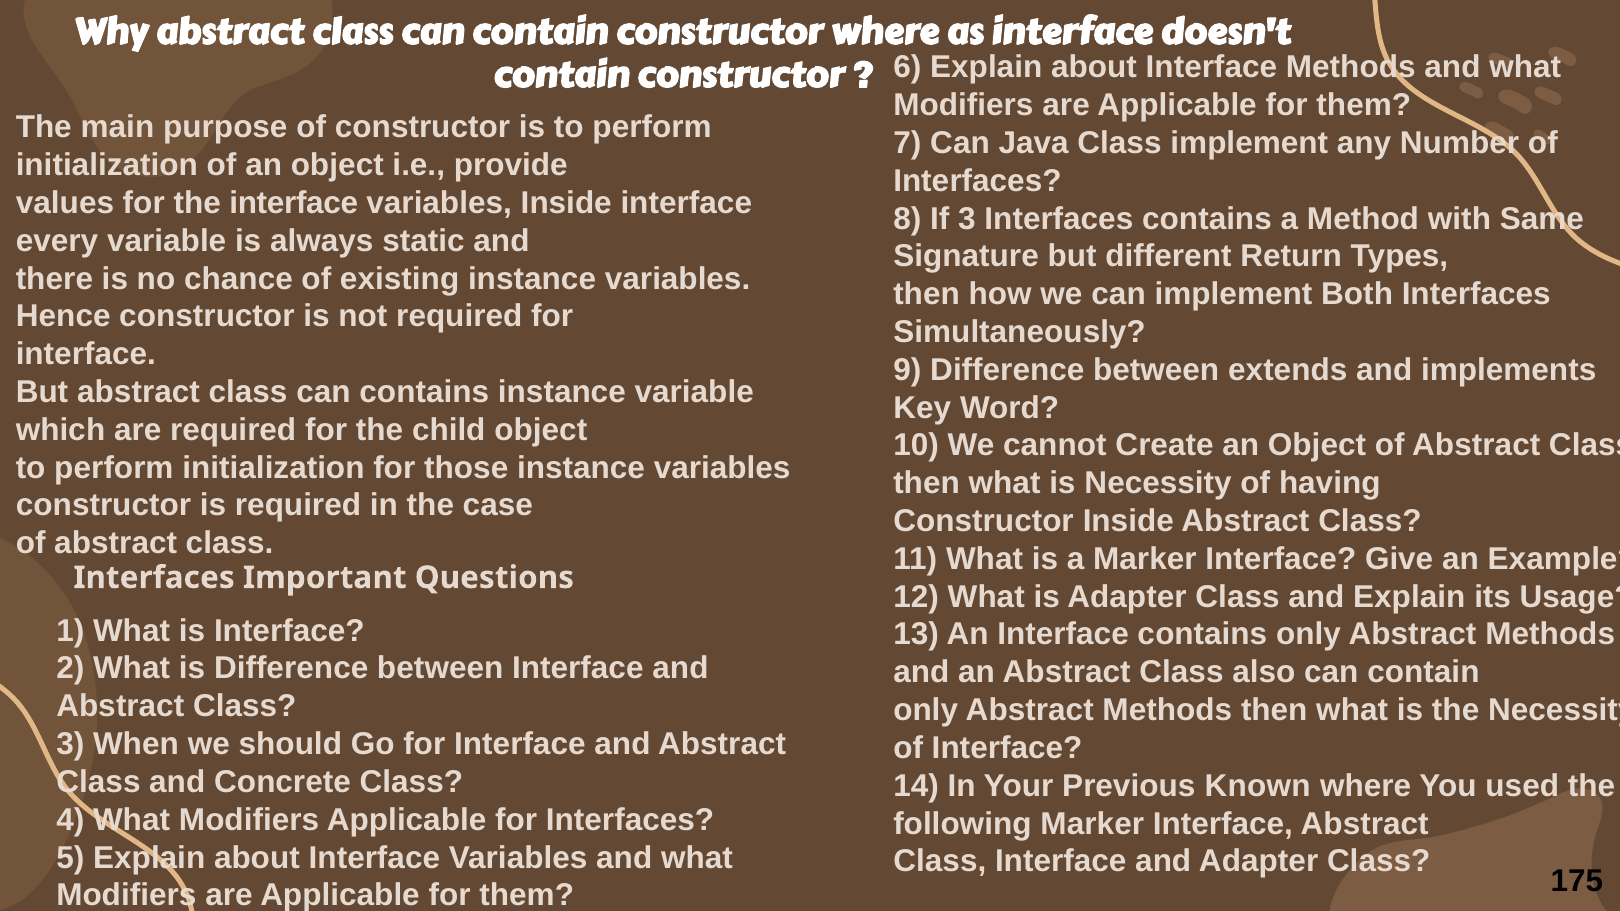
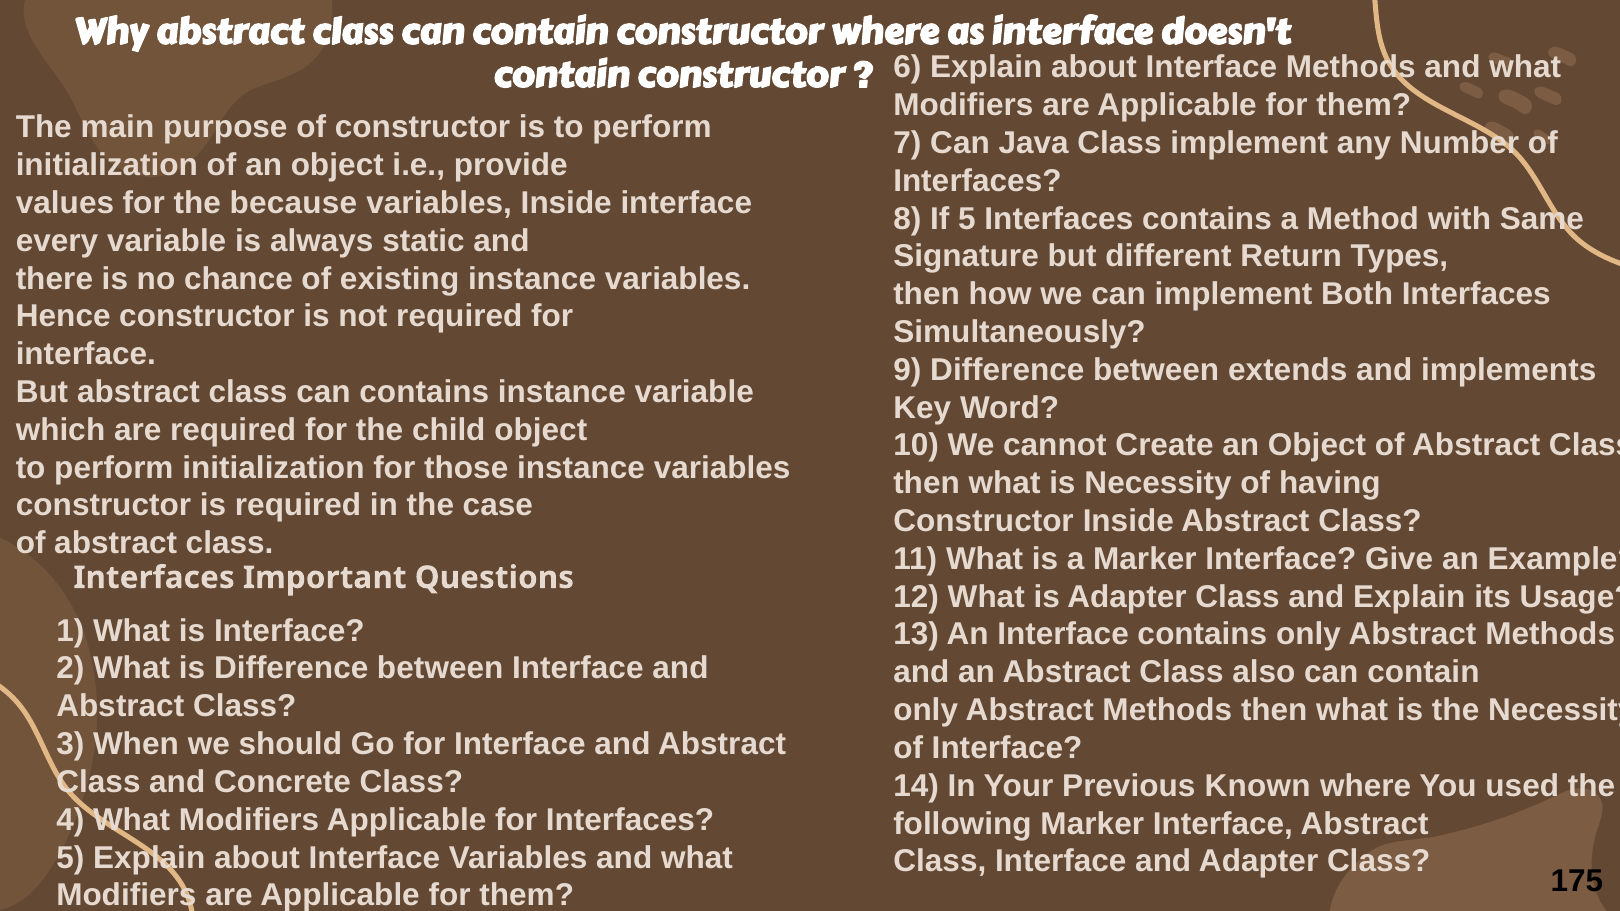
the interface: interface -> because
If 3: 3 -> 5
